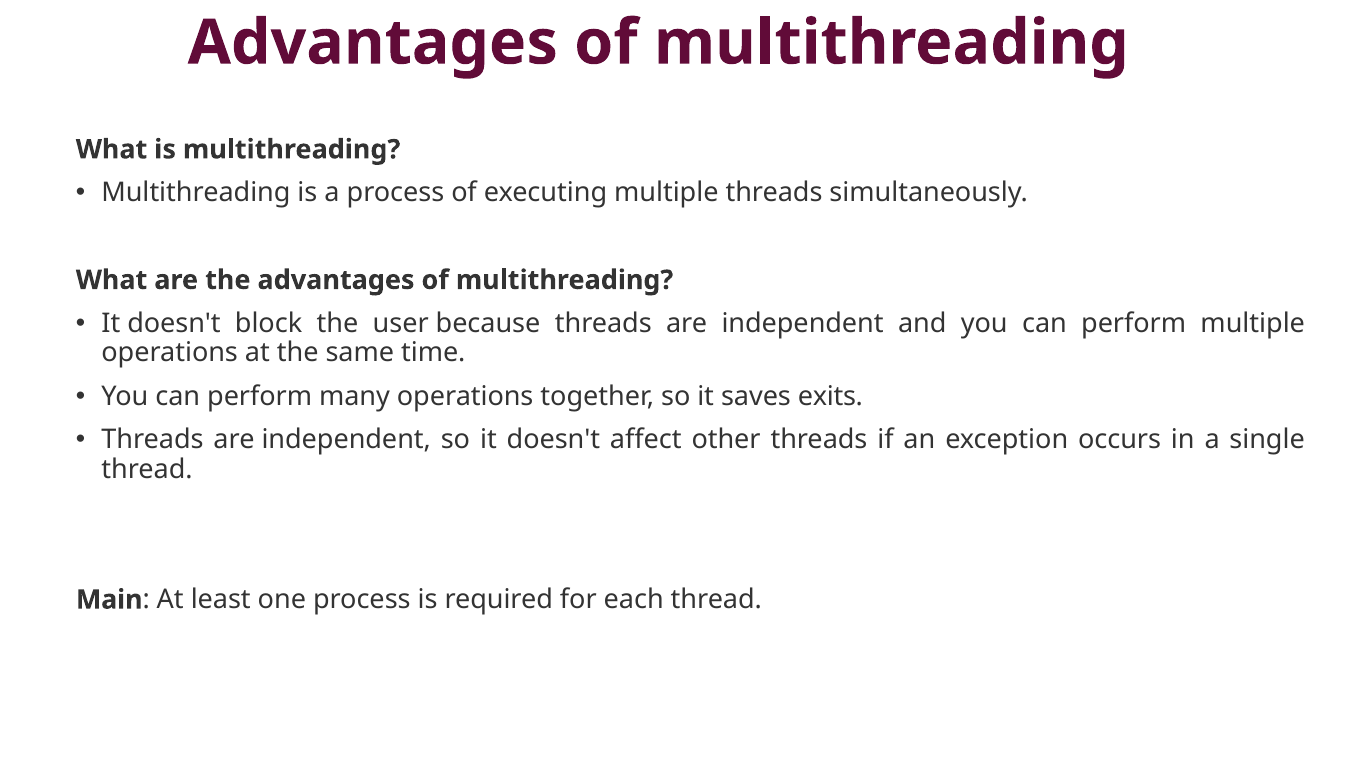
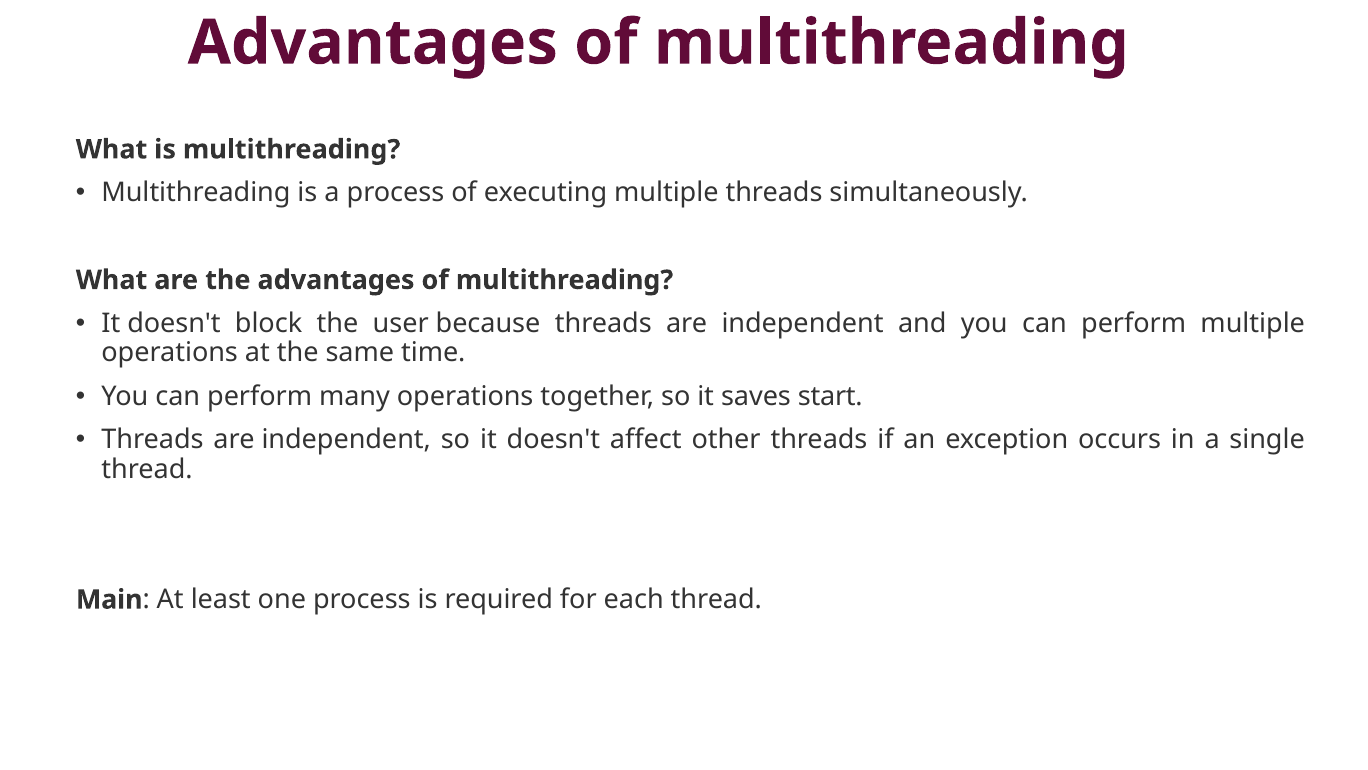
exits: exits -> start
